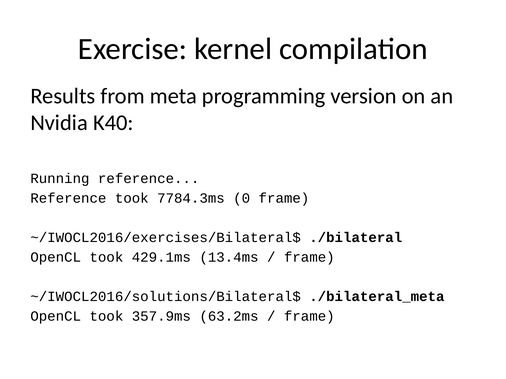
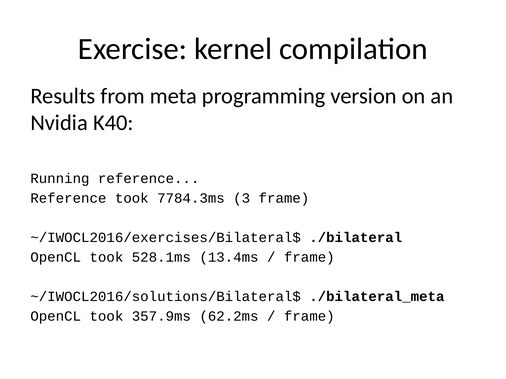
0: 0 -> 3
429.1ms: 429.1ms -> 528.1ms
63.2ms: 63.2ms -> 62.2ms
